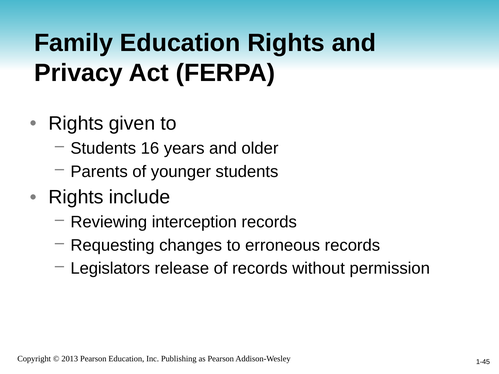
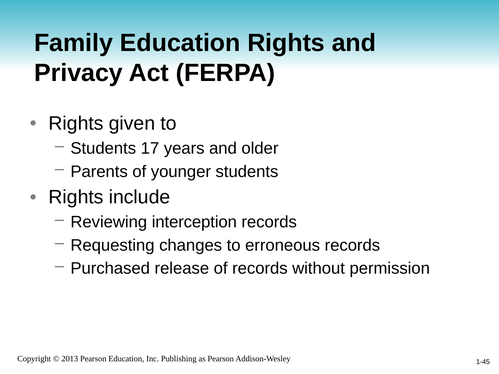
16: 16 -> 17
Legislators: Legislators -> Purchased
